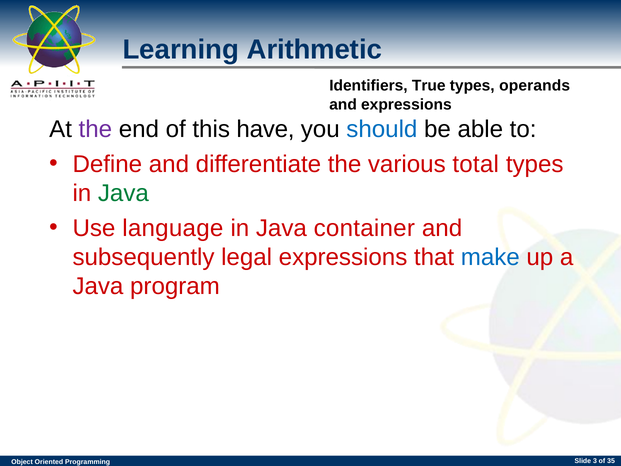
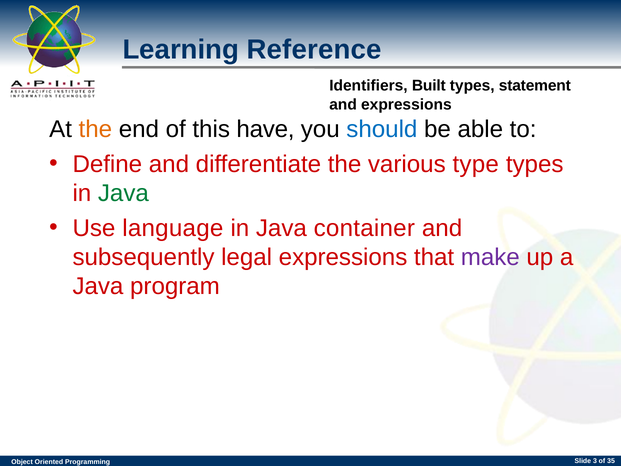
Arithmetic: Arithmetic -> Reference
True: True -> Built
operands: operands -> statement
the at (95, 129) colour: purple -> orange
total: total -> type
make colour: blue -> purple
